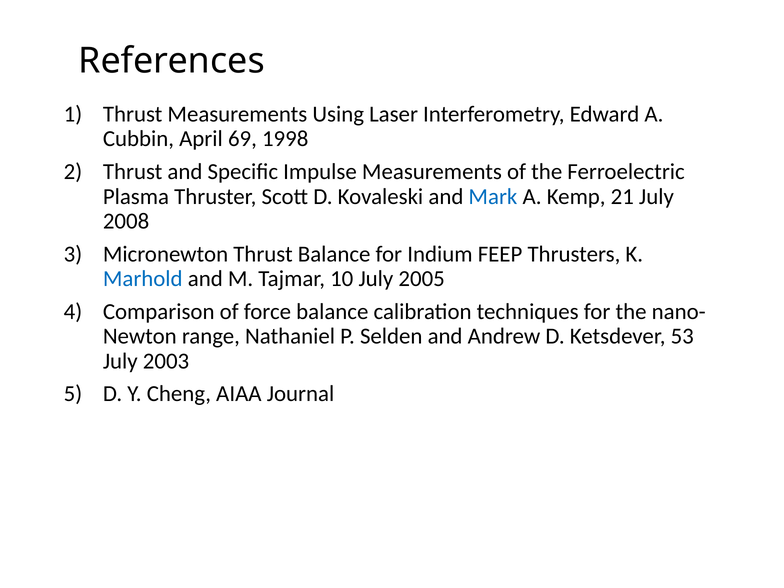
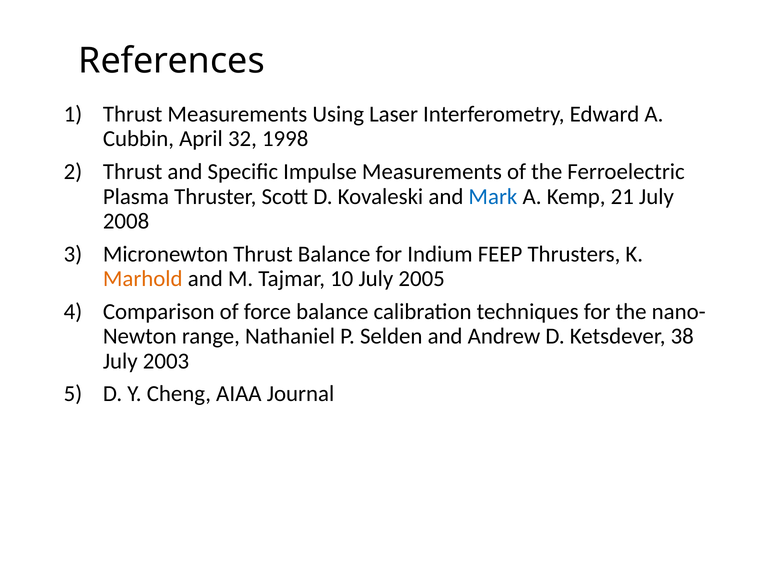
69: 69 -> 32
Marhold colour: blue -> orange
53: 53 -> 38
